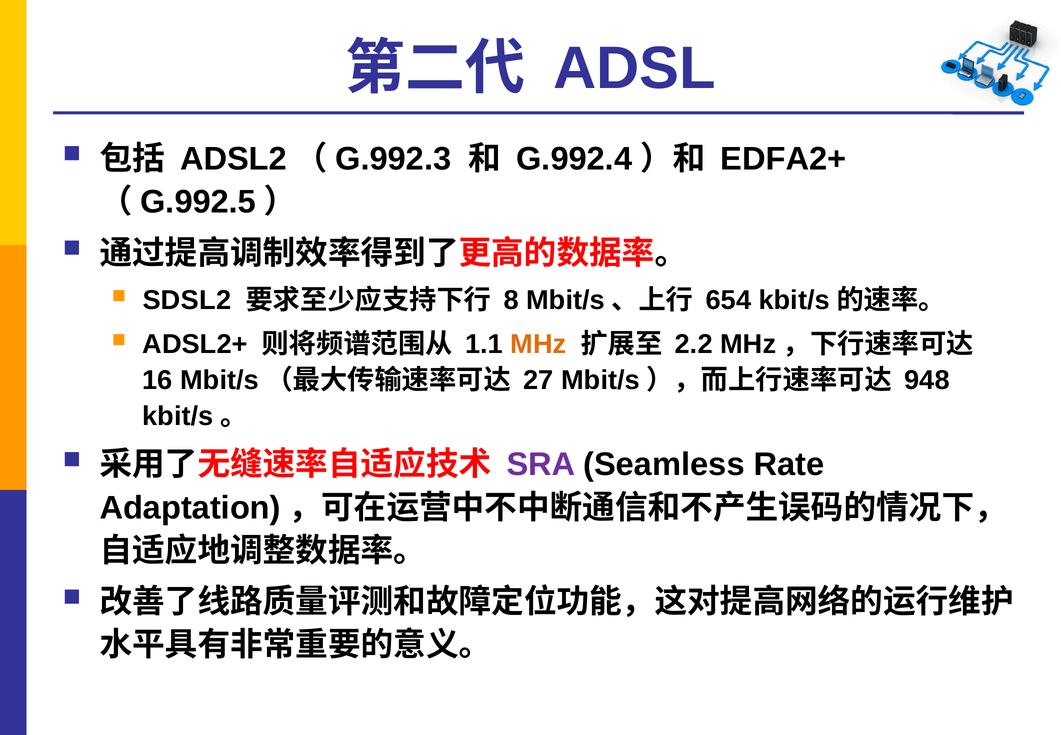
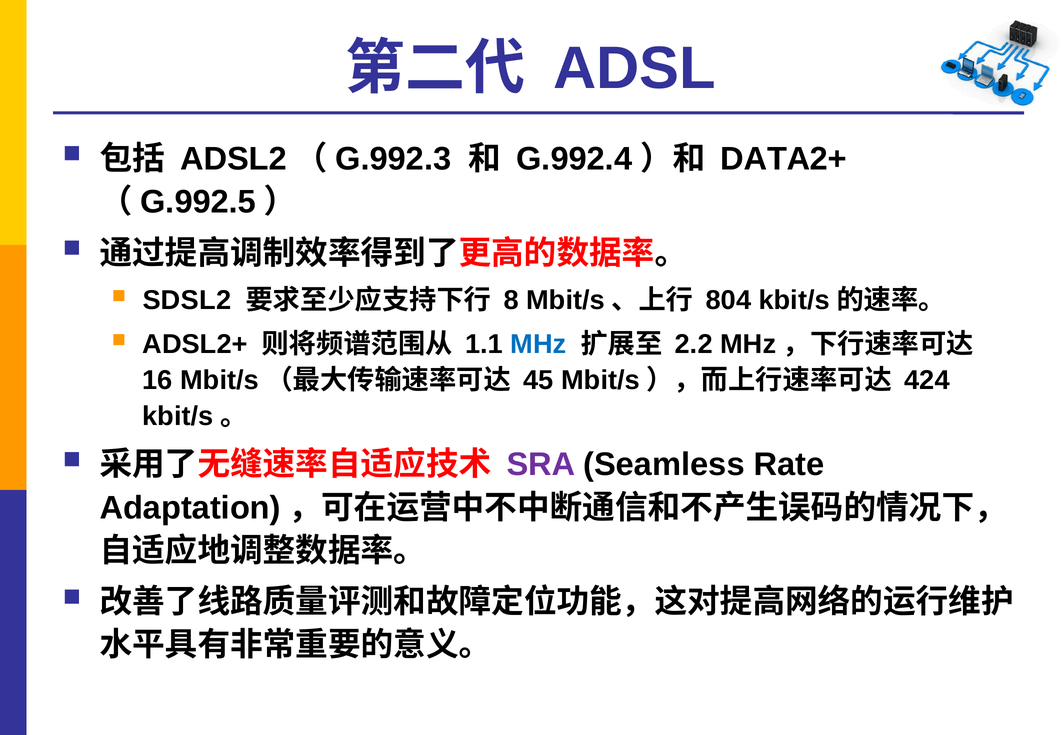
EDFA2+: EDFA2+ -> DATA2+
654: 654 -> 804
MHz colour: orange -> blue
27: 27 -> 45
948: 948 -> 424
